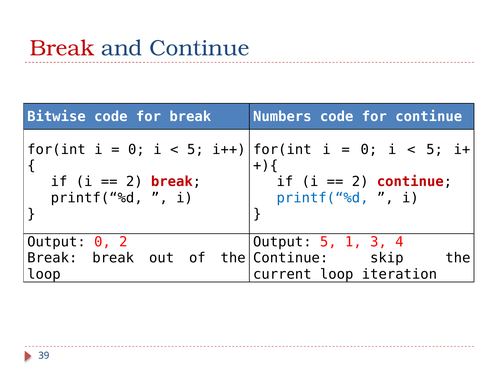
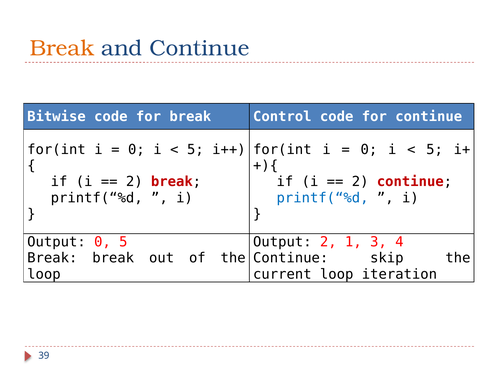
Break at (62, 48) colour: red -> orange
Numbers: Numbers -> Control
0 2: 2 -> 5
Output 5: 5 -> 2
